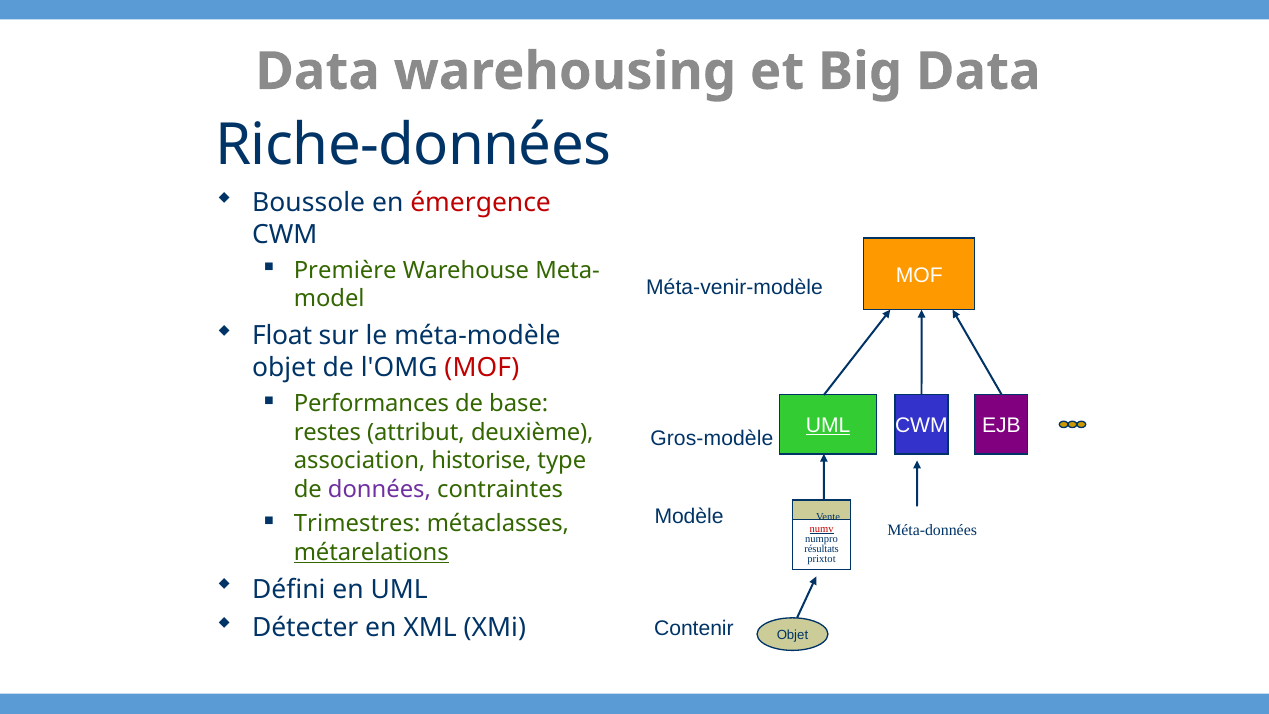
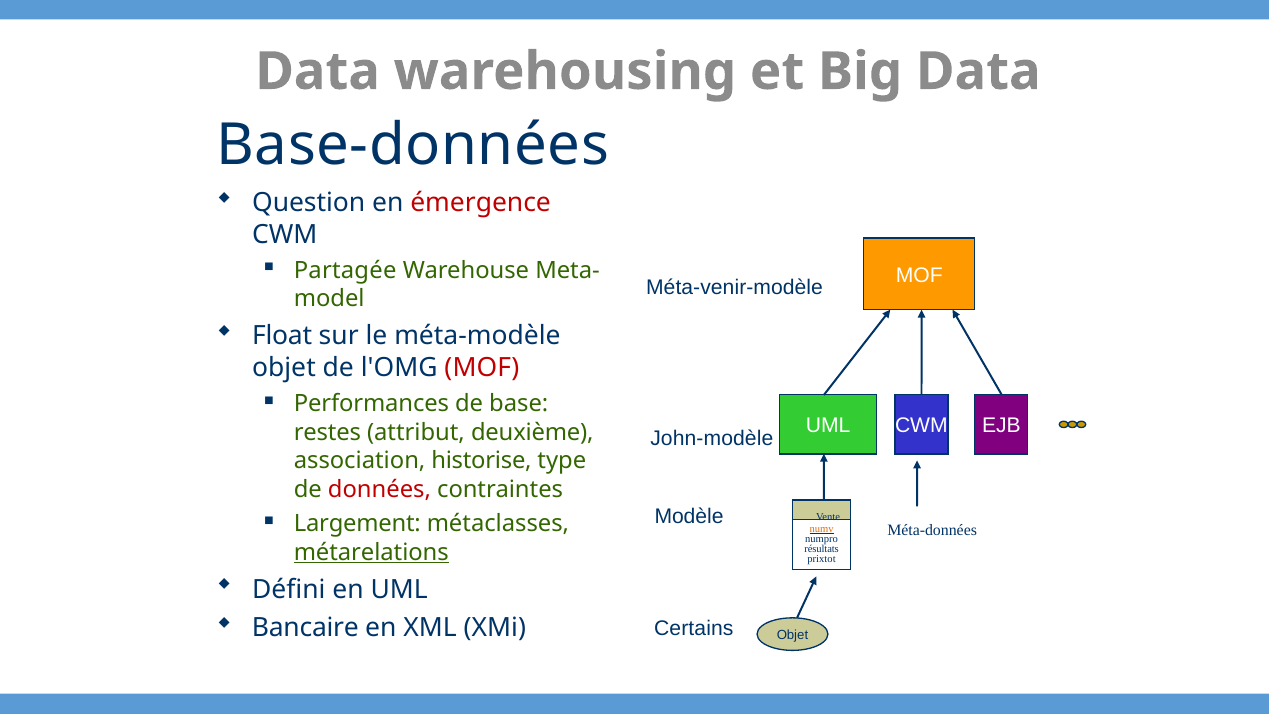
Riche-données: Riche-données -> Base-données
Boussole: Boussole -> Question
Première: Première -> Partagée
UML at (828, 426) underline: present -> none
Gros-modèle: Gros-modèle -> John-modèle
données colour: purple -> red
Trimestres: Trimestres -> Largement
numv colour: red -> orange
Détecter: Détecter -> Bancaire
Contenir: Contenir -> Certains
